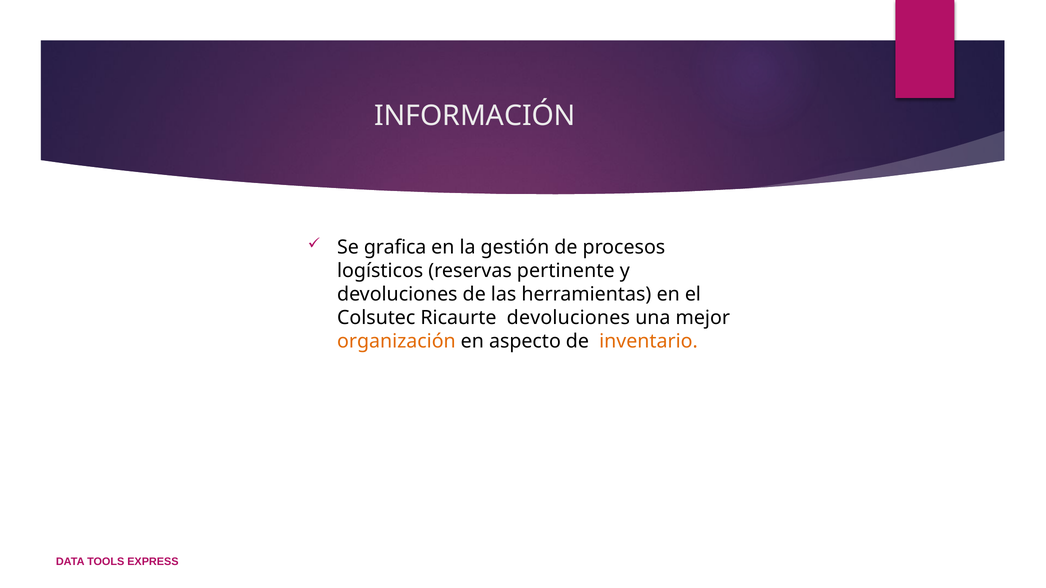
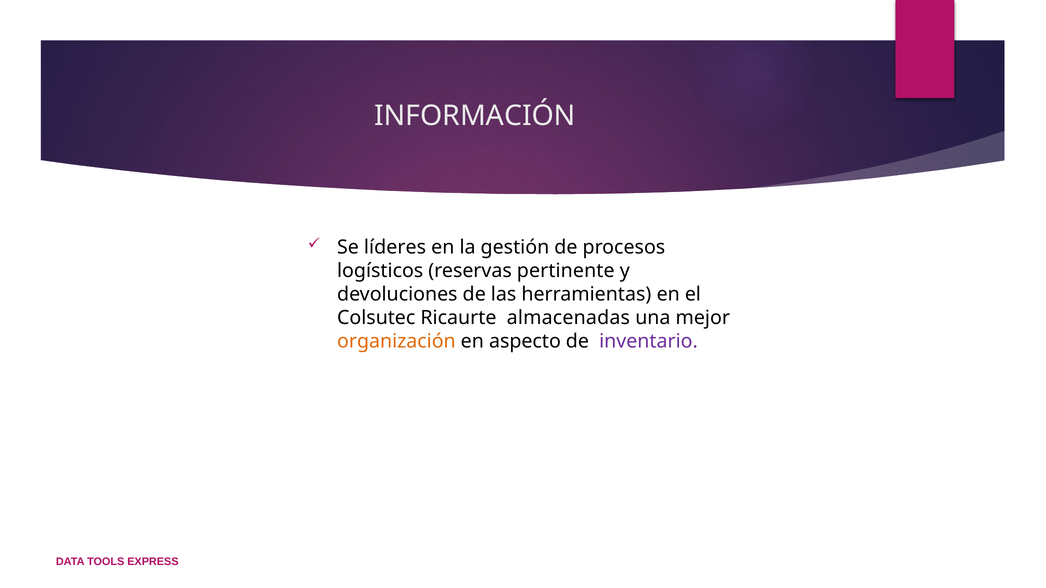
grafica: grafica -> líderes
Ricaurte devoluciones: devoluciones -> almacenadas
inventario colour: orange -> purple
